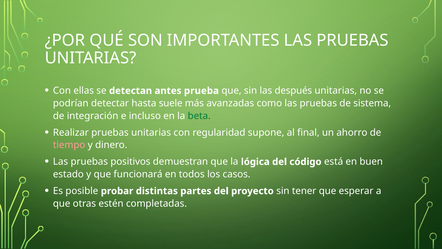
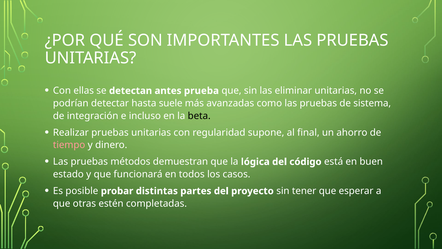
después: después -> eliminar
beta colour: green -> black
positivos: positivos -> métodos
